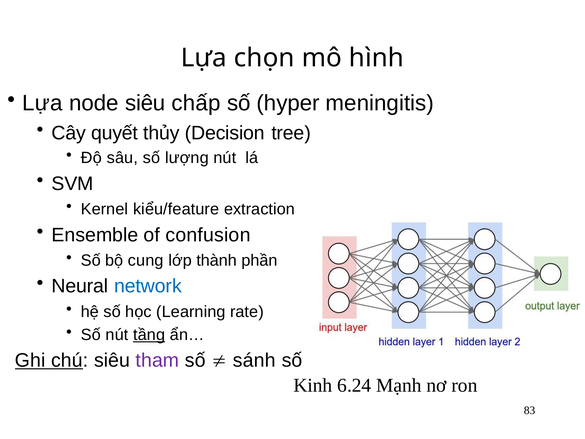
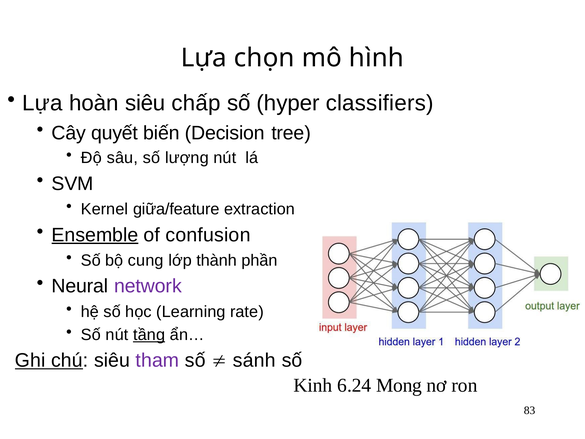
node: node -> hoàn
meningitis: meningitis -> classifiers
thủy: thủy -> biến
kiểu/feature: kiểu/feature -> giữa/feature
Ensemble underline: none -> present
network colour: blue -> purple
Mạnh: Mạnh -> Mong
